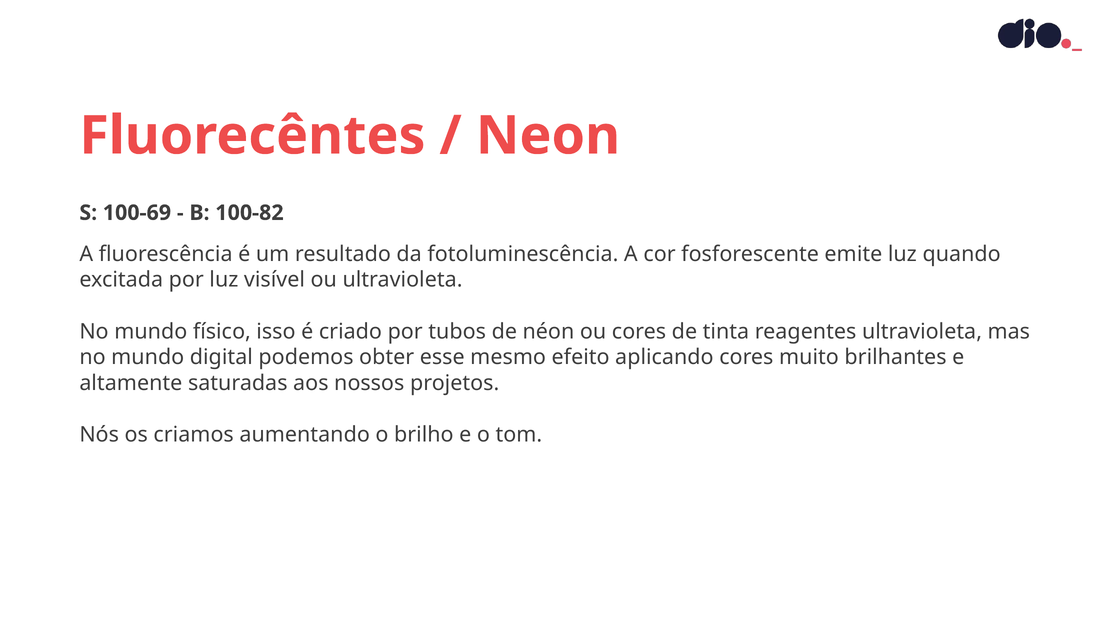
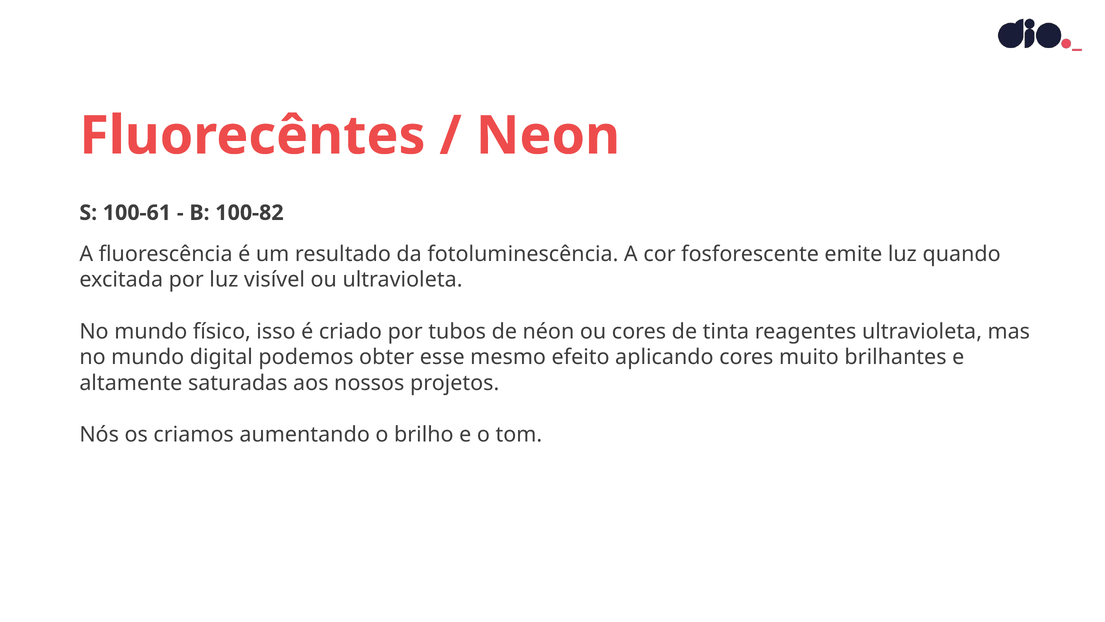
100-69: 100-69 -> 100-61
